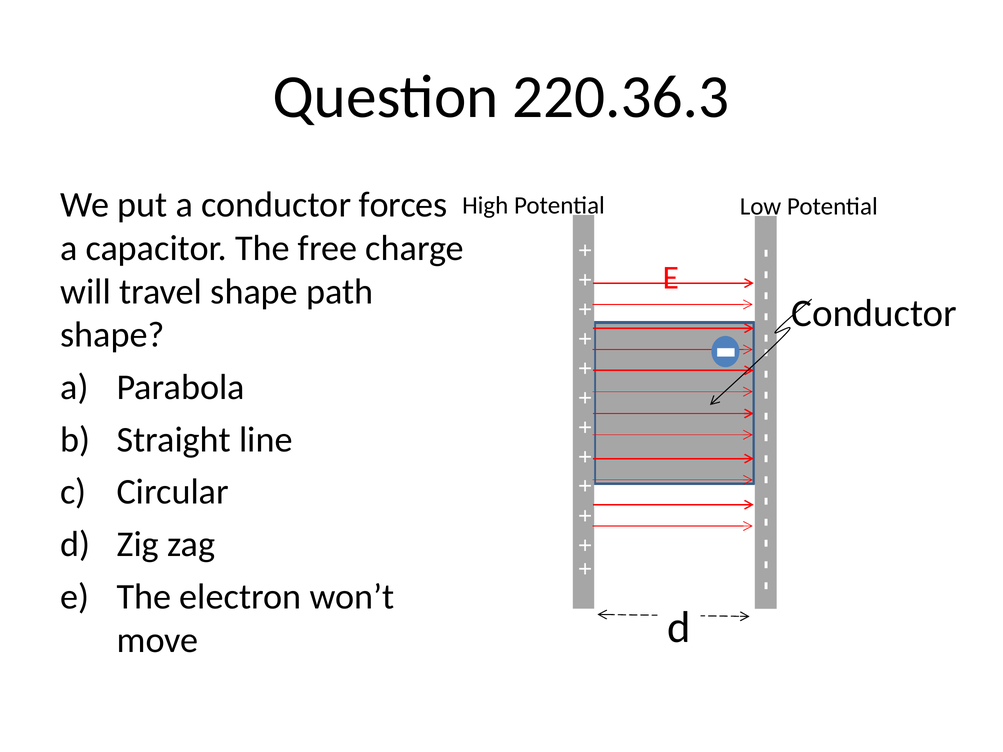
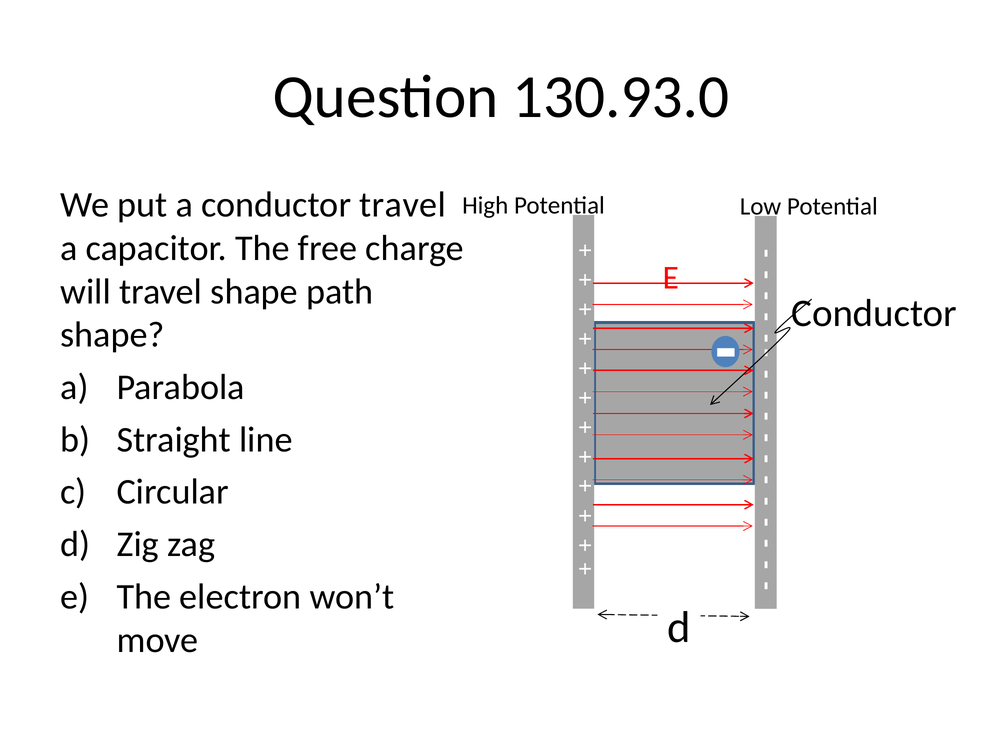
220.36.3: 220.36.3 -> 130.93.0
conductor forces: forces -> travel
